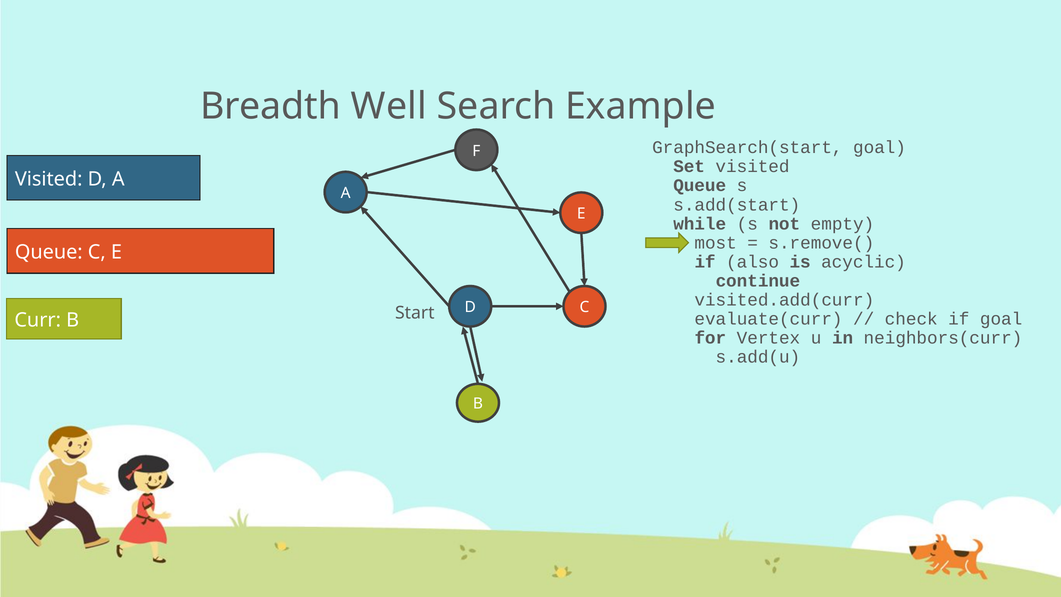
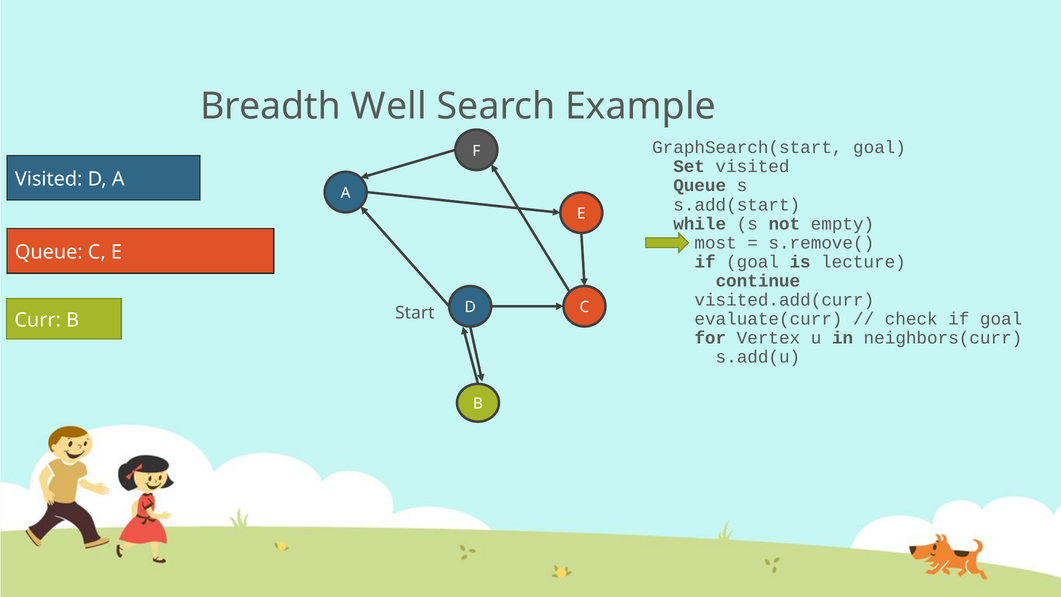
also at (753, 262): also -> goal
acyclic: acyclic -> lecture
